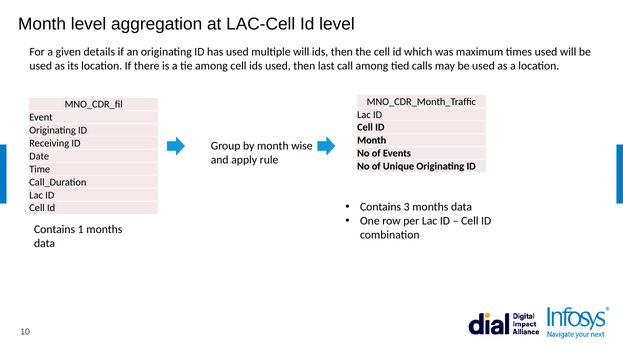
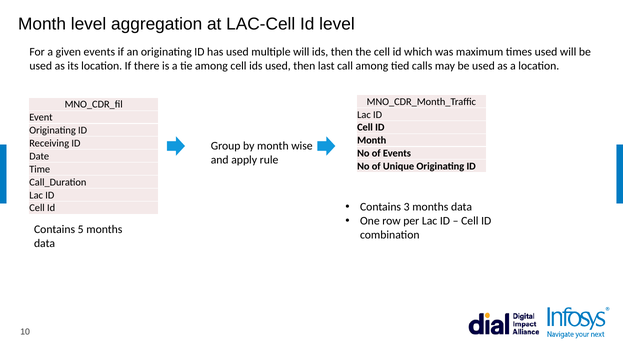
given details: details -> events
1: 1 -> 5
